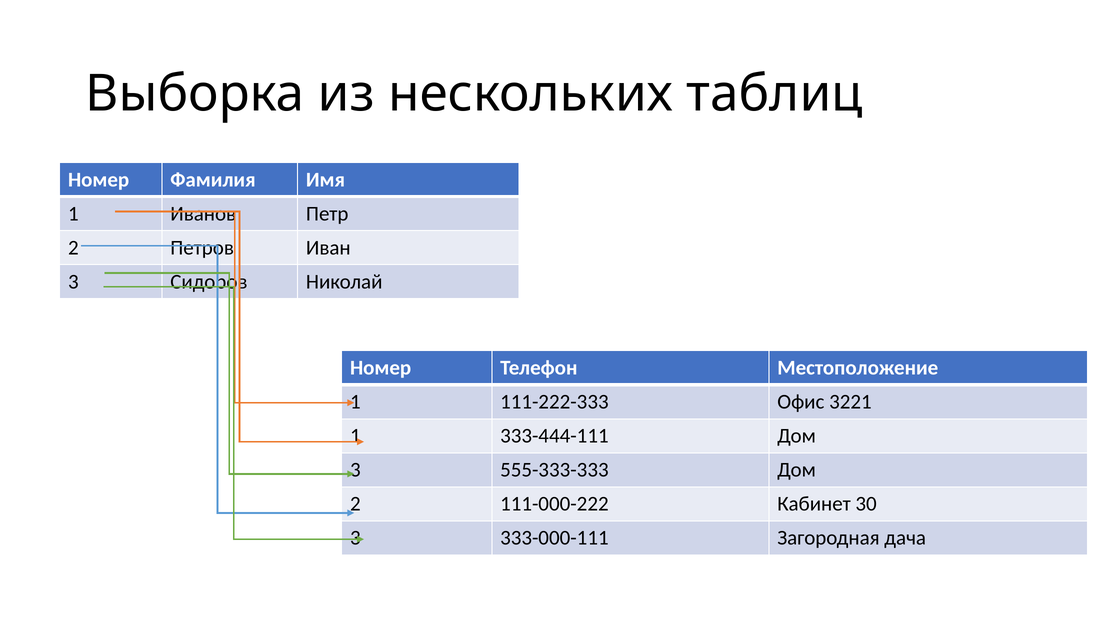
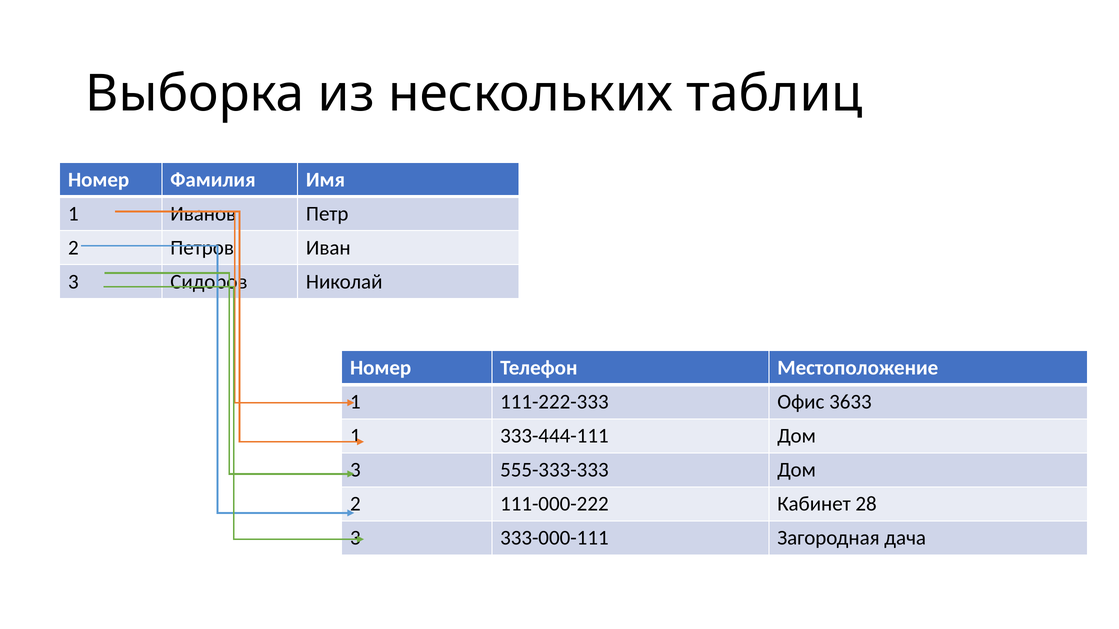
3221: 3221 -> 3633
30: 30 -> 28
